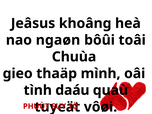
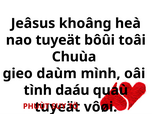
nao ngaøn: ngaøn -> tuyeät
thaäp: thaäp -> daùm
